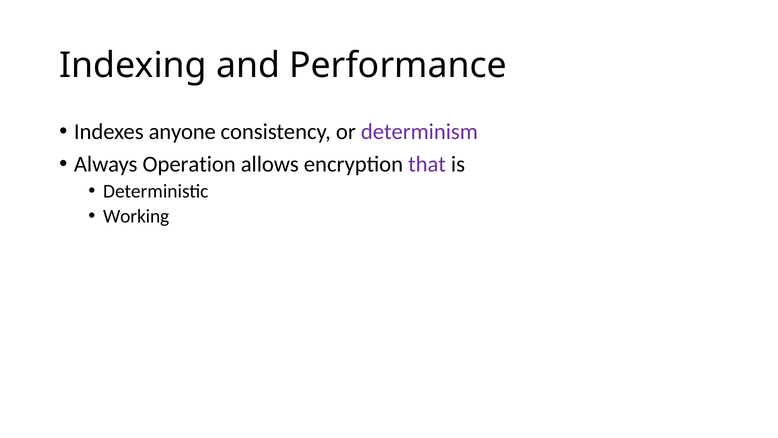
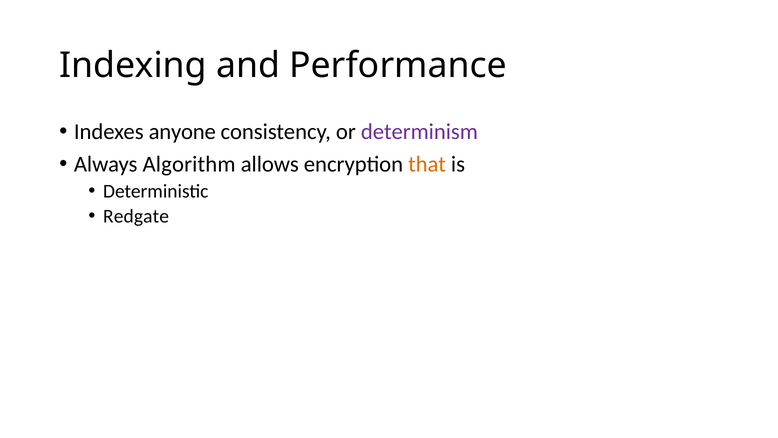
Operation: Operation -> Algorithm
that colour: purple -> orange
Working: Working -> Redgate
